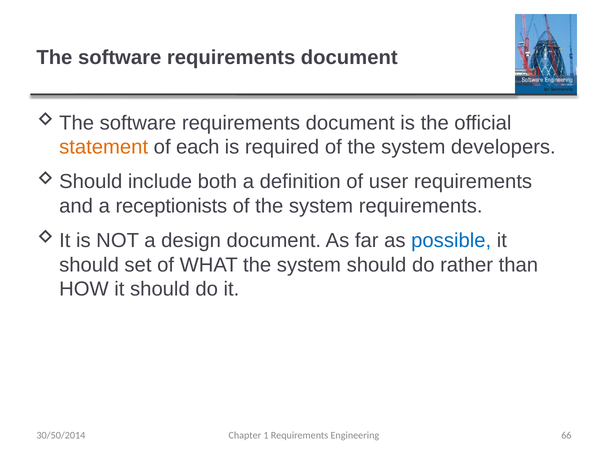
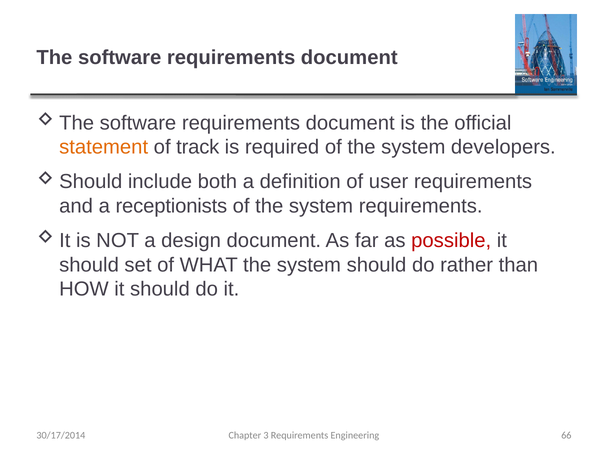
each: each -> track
possible colour: blue -> red
30/50/2014: 30/50/2014 -> 30/17/2014
1: 1 -> 3
